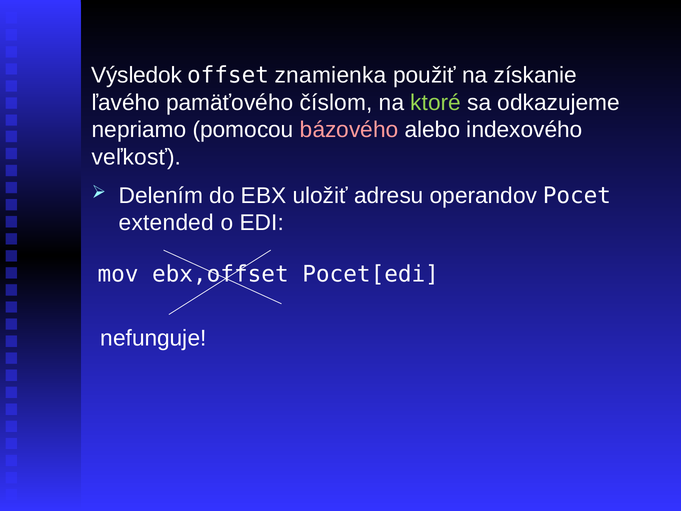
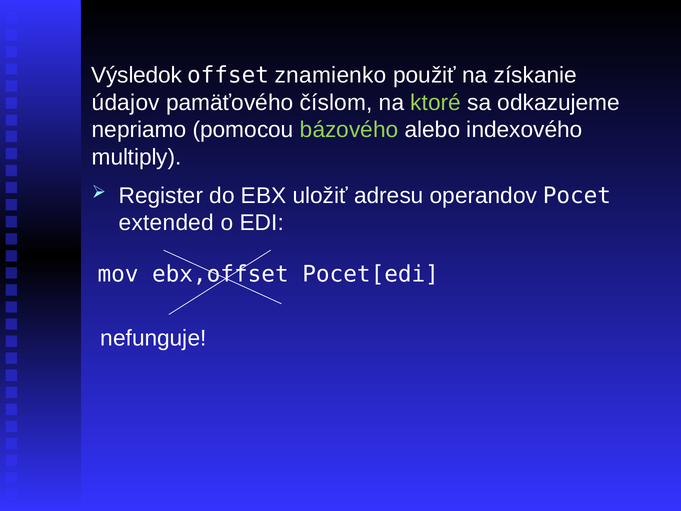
znamienka: znamienka -> znamienko
ľavého: ľavého -> údajov
bázového colour: pink -> light green
veľkosť: veľkosť -> multiply
Delením: Delením -> Register
